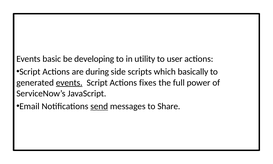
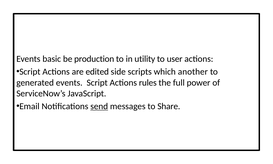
developing: developing -> production
during: during -> edited
basically: basically -> another
events at (69, 83) underline: present -> none
fixes: fixes -> rules
